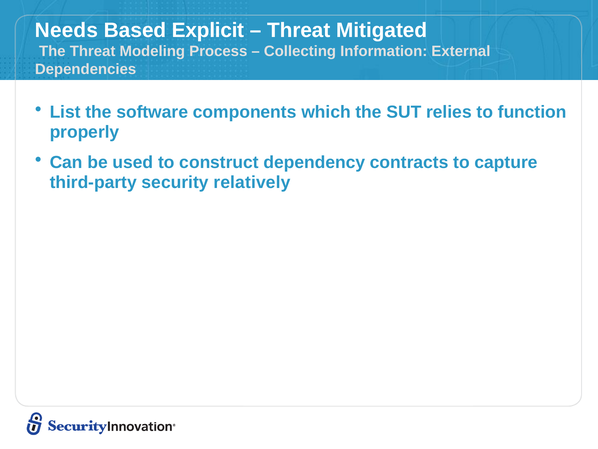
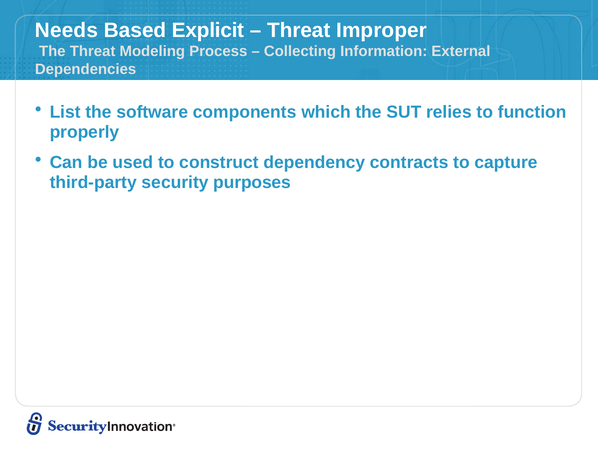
Mitigated: Mitigated -> Improper
relatively: relatively -> purposes
